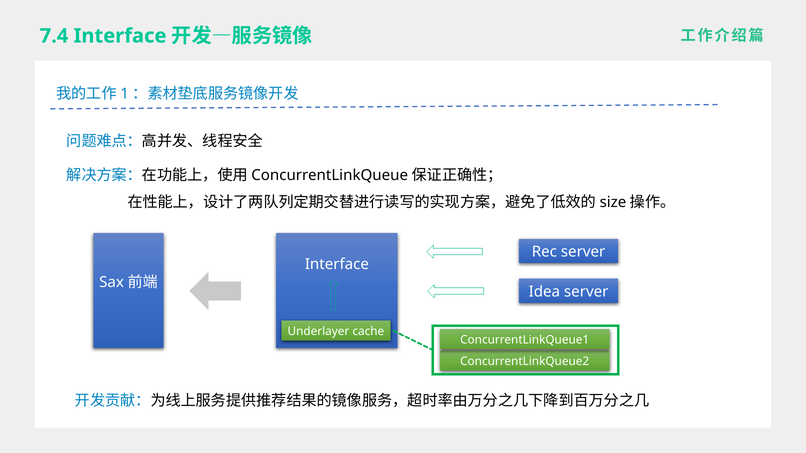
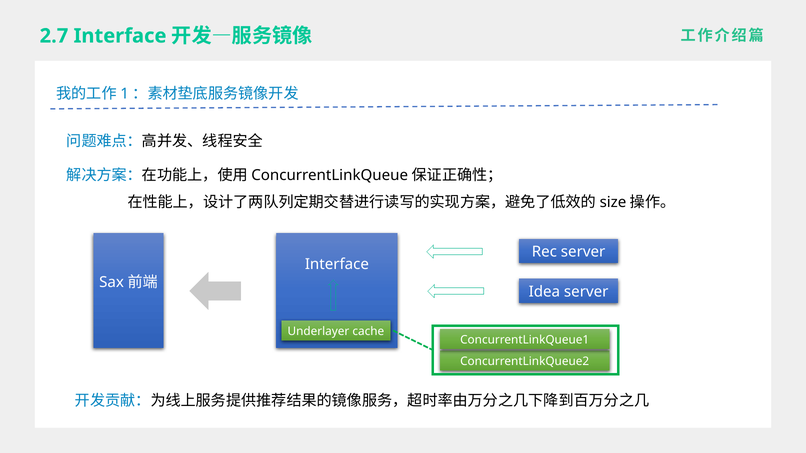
7.4: 7.4 -> 2.7
